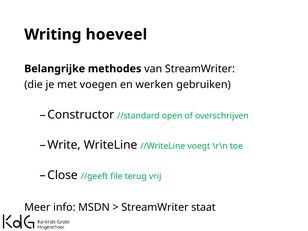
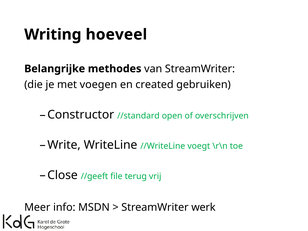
werken: werken -> created
staat: staat -> werk
